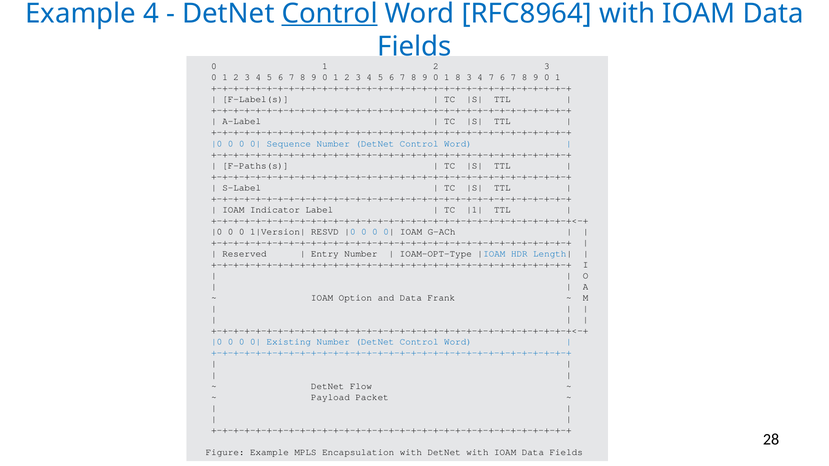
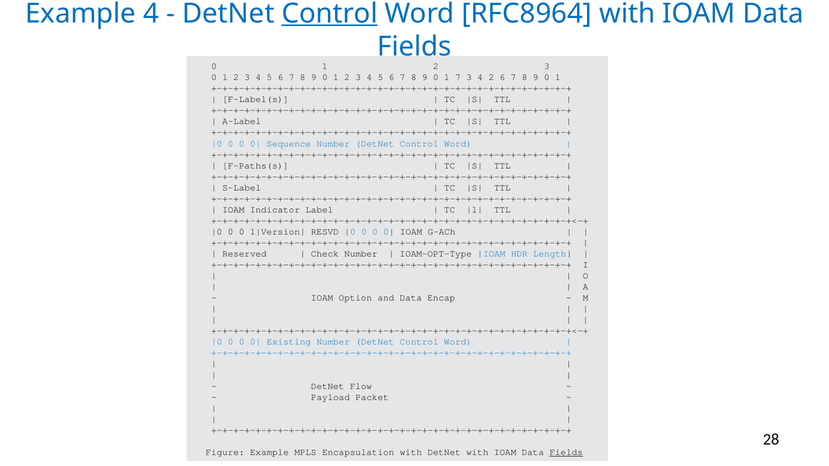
1 8: 8 -> 7
4 7: 7 -> 2
Entry: Entry -> Check
Frank: Frank -> Encap
Fields at (566, 452) underline: none -> present
